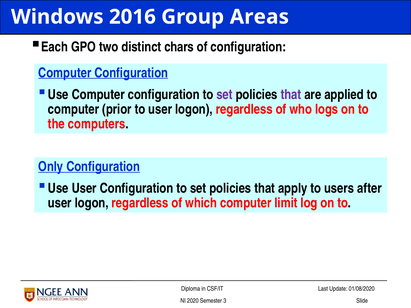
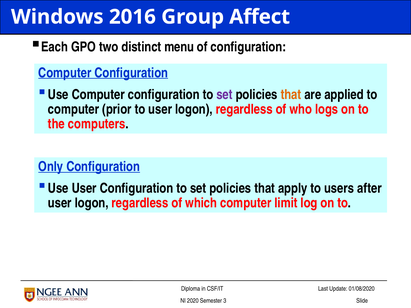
Areas: Areas -> Affect
chars: chars -> menu
that at (291, 95) colour: purple -> orange
